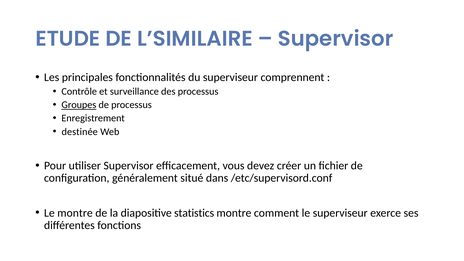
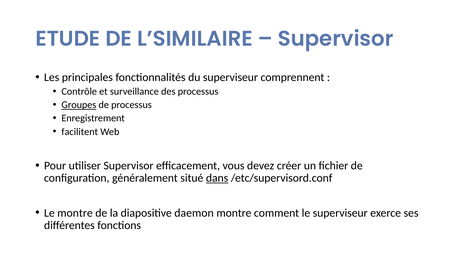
destinée: destinée -> facilitent
dans underline: none -> present
statistics: statistics -> daemon
